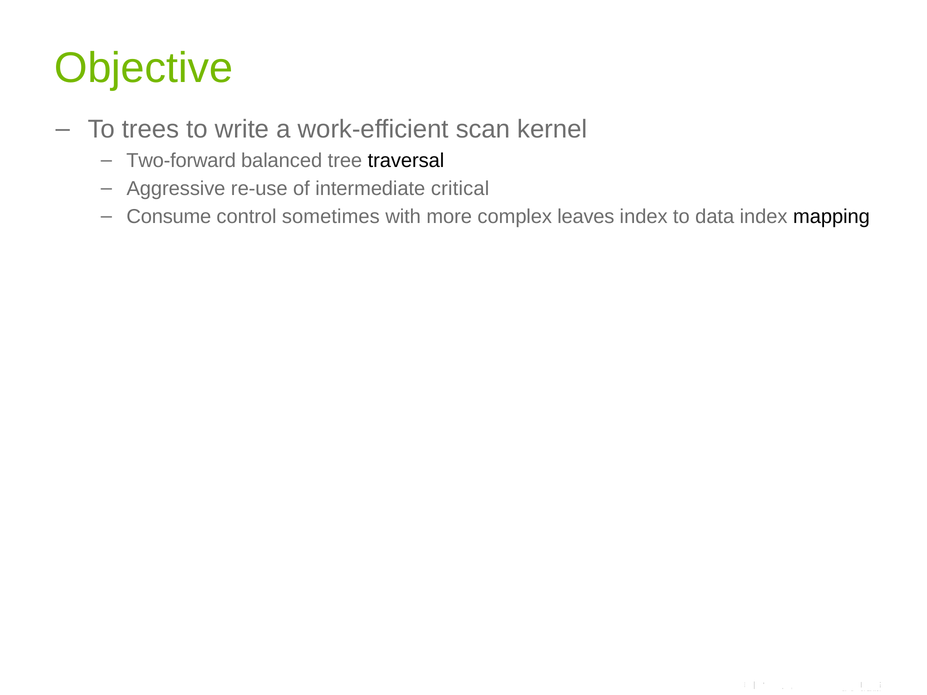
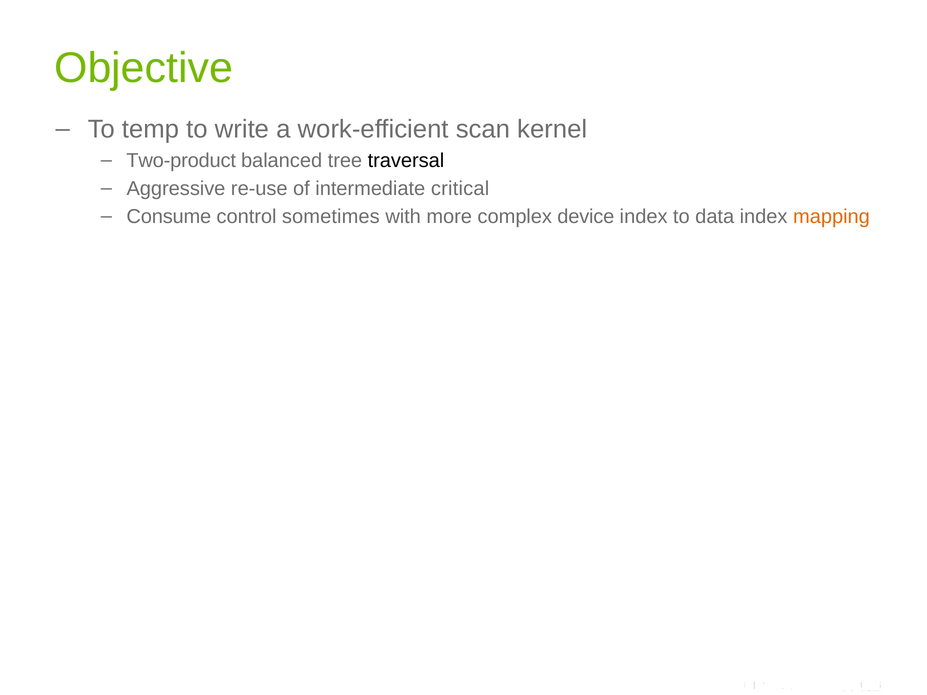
trees: trees -> temp
Two-forward: Two-forward -> Two-product
leaves: leaves -> device
mapping colour: black -> orange
